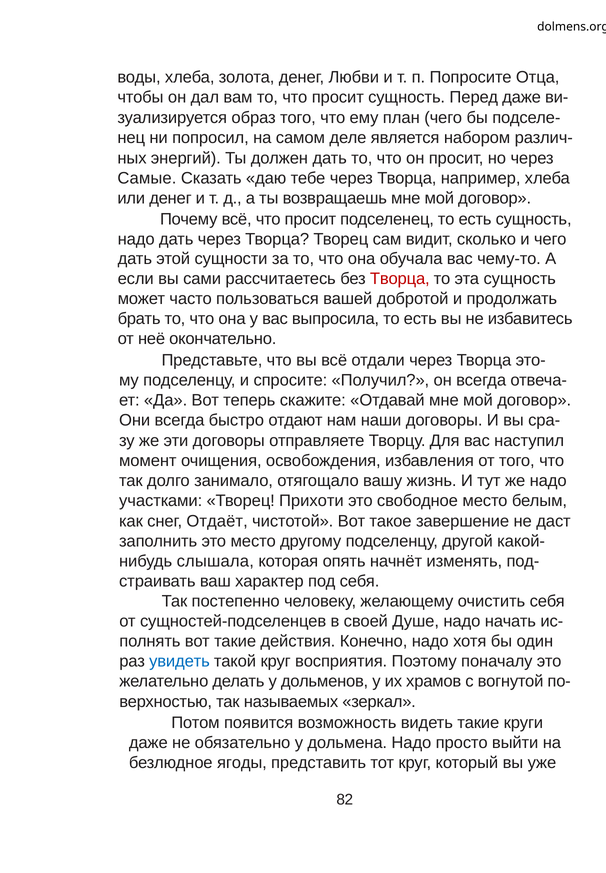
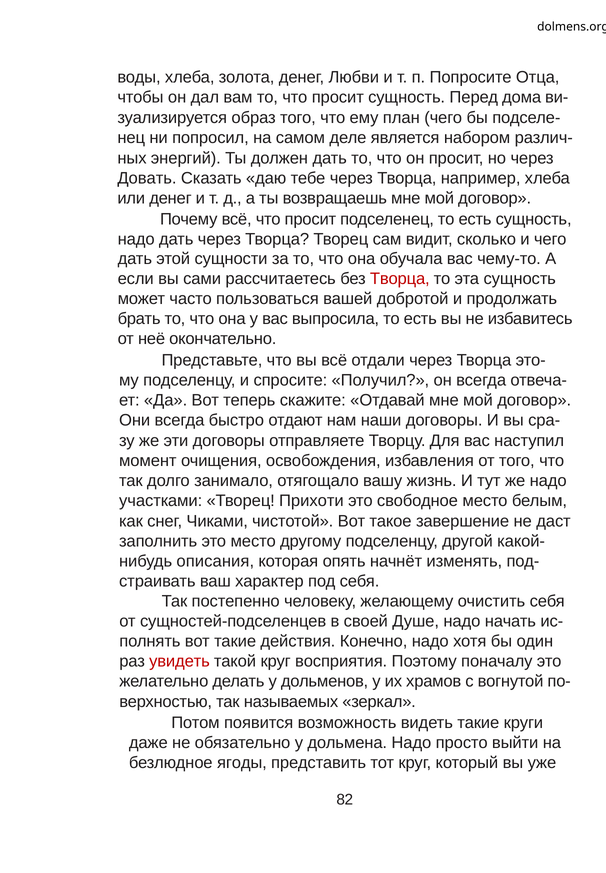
Перед даже: даже -> дома
Самые: Самые -> Довать
Отдаёт: Отдаёт -> Чиками
слышала: слышала -> описания
увидеть colour: blue -> red
